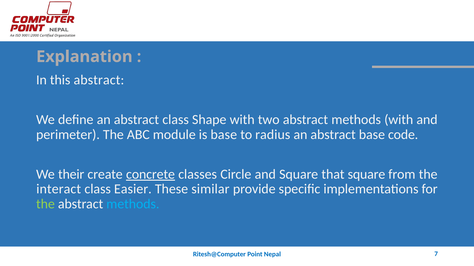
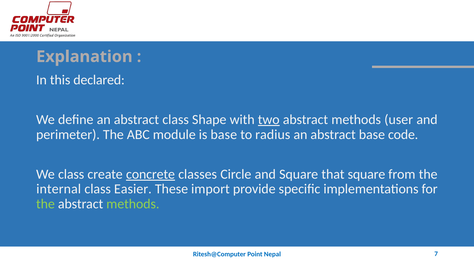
this abstract: abstract -> declared
two underline: none -> present
methods with: with -> user
We their: their -> class
interact: interact -> internal
similar: similar -> import
methods at (133, 204) colour: light blue -> light green
